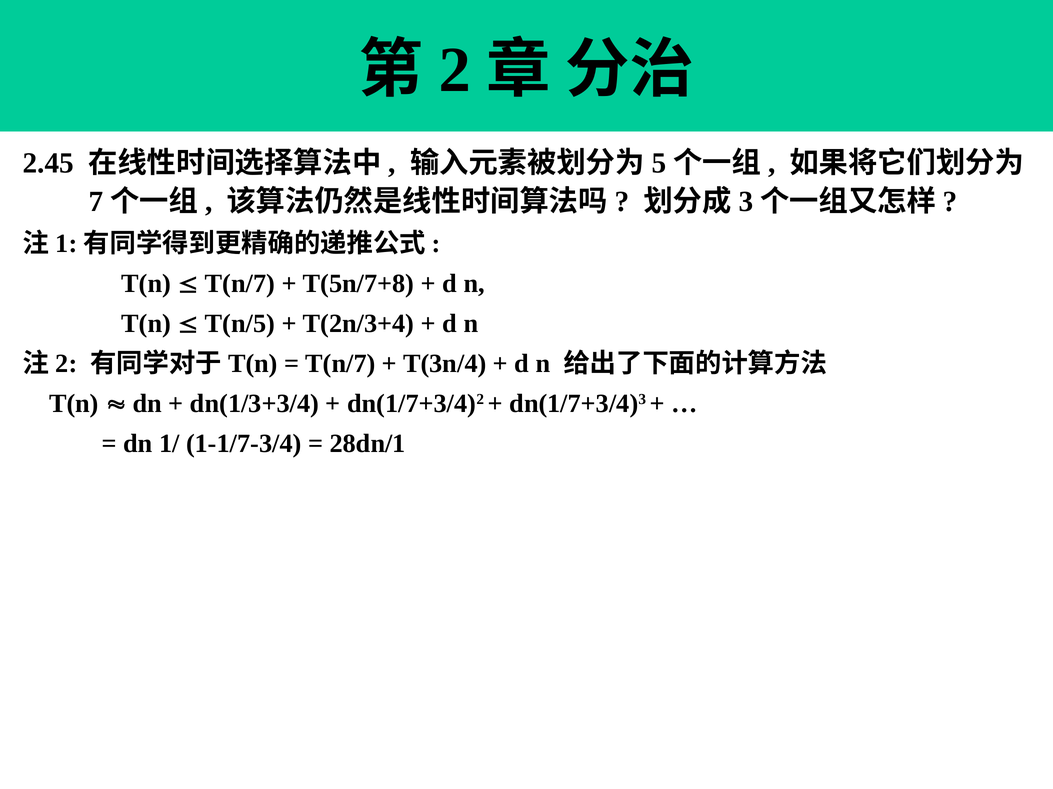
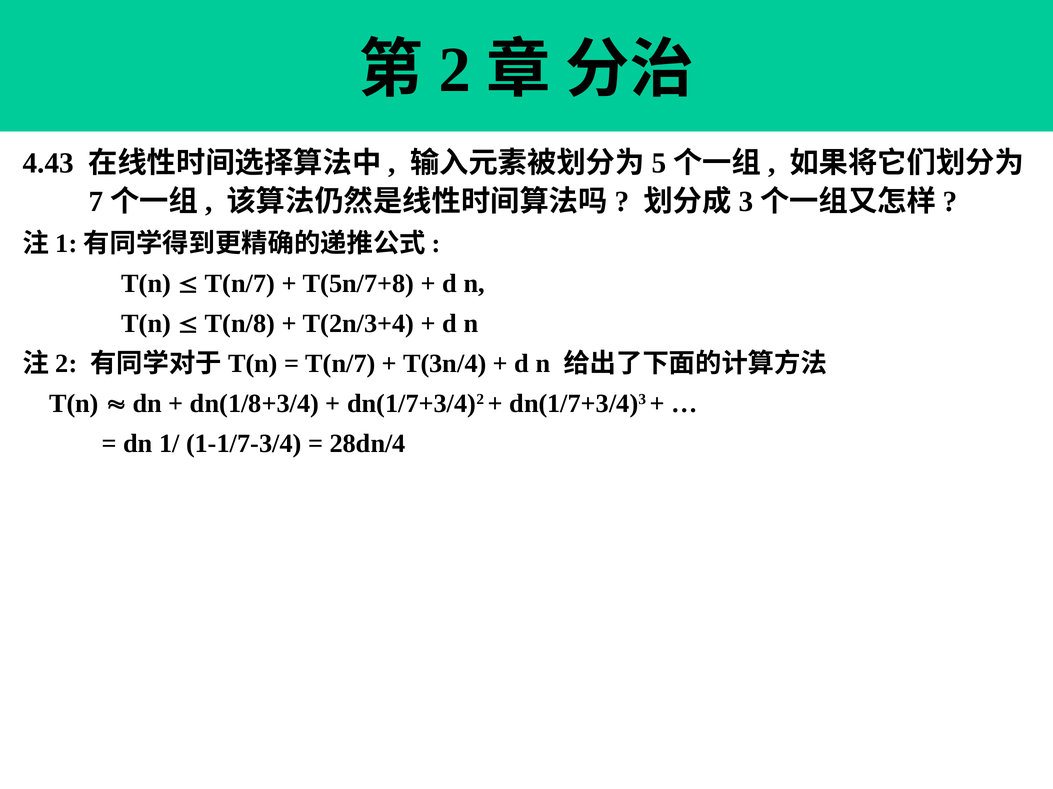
2.45: 2.45 -> 4.43
T(n/5: T(n/5 -> T(n/8
dn(1/3+3/4: dn(1/3+3/4 -> dn(1/8+3/4
28dn/1: 28dn/1 -> 28dn/4
